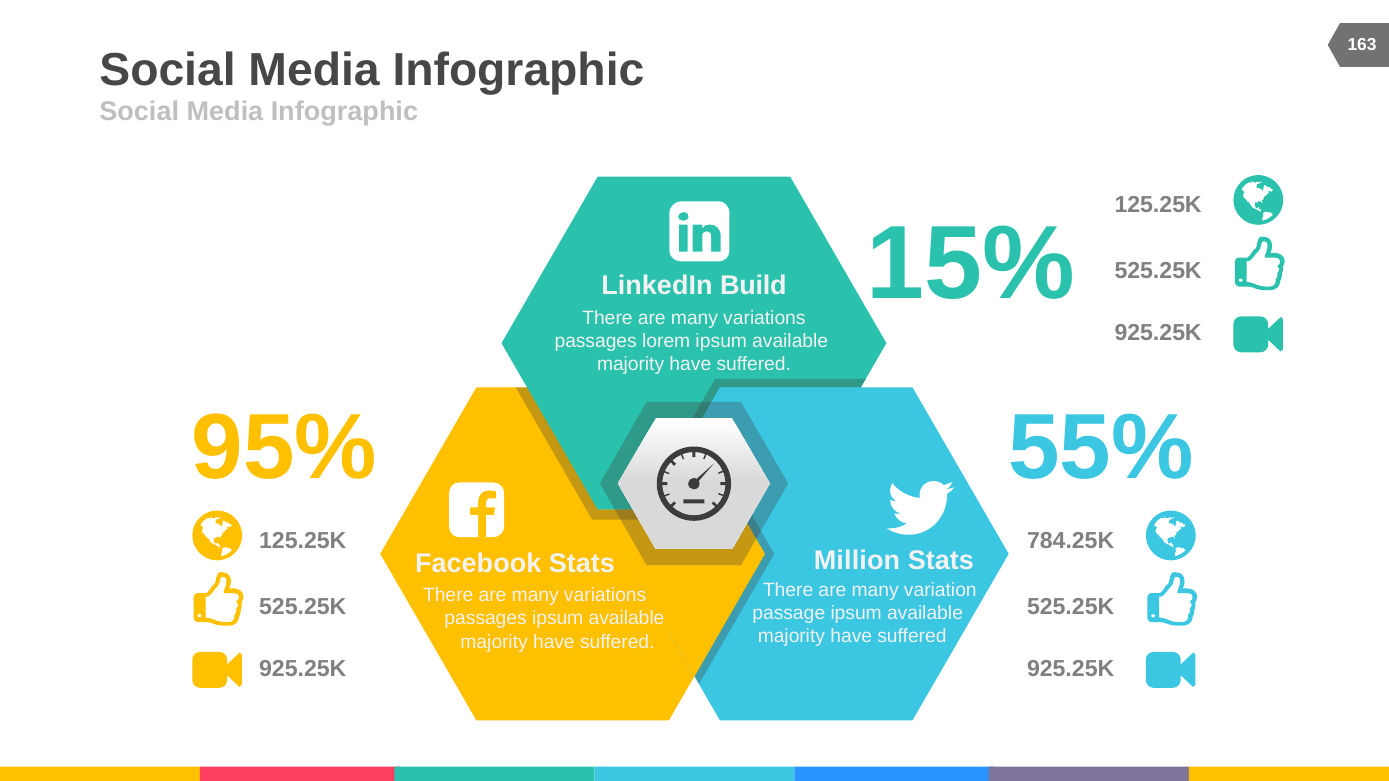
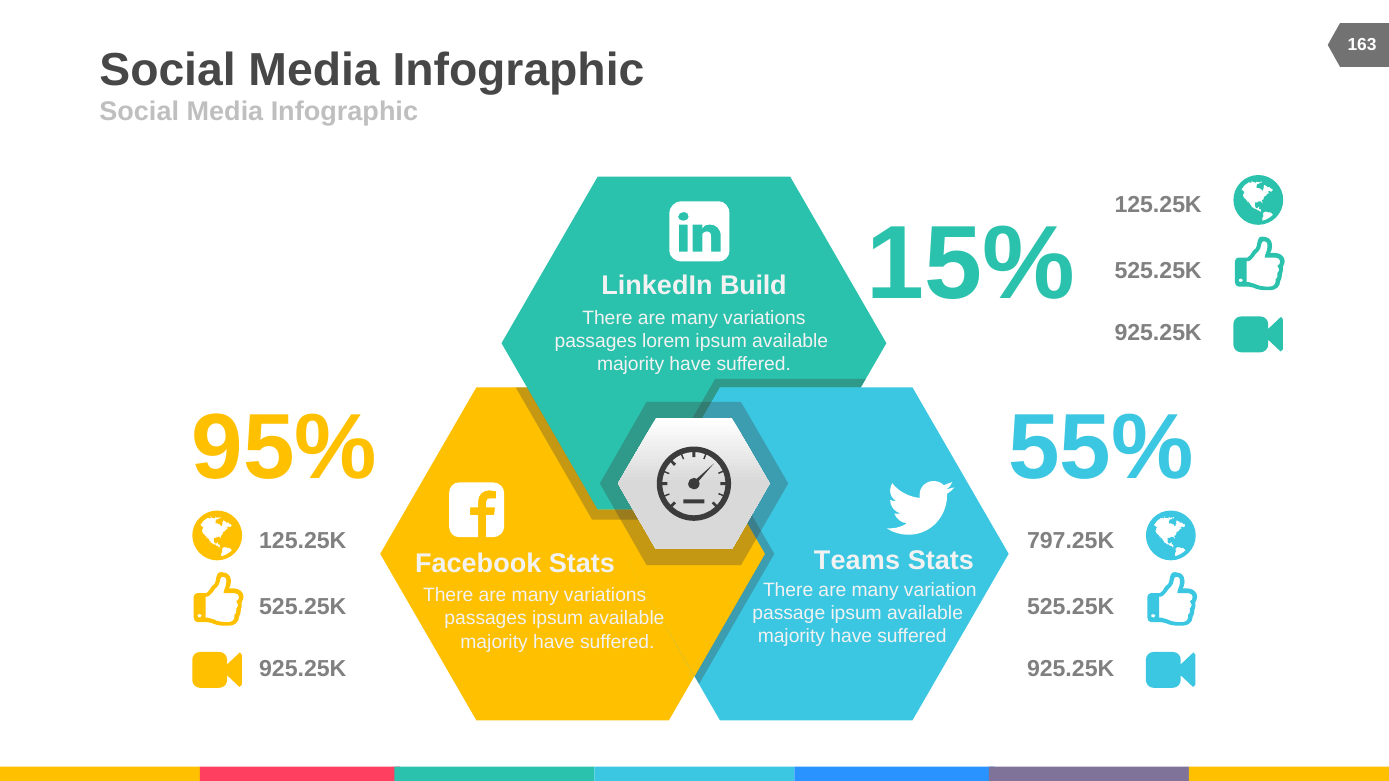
784.25K: 784.25K -> 797.25K
Million: Million -> Teams
